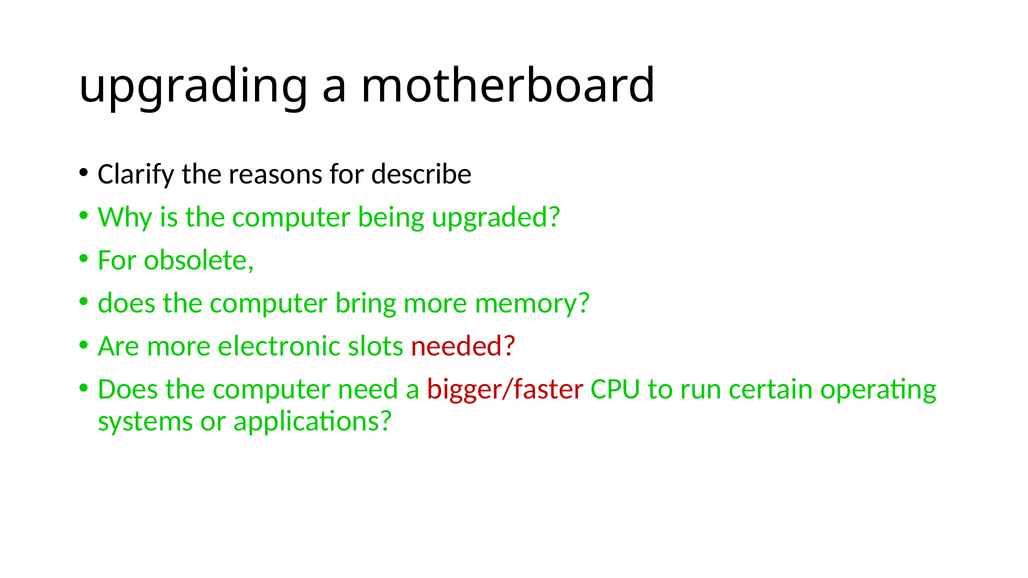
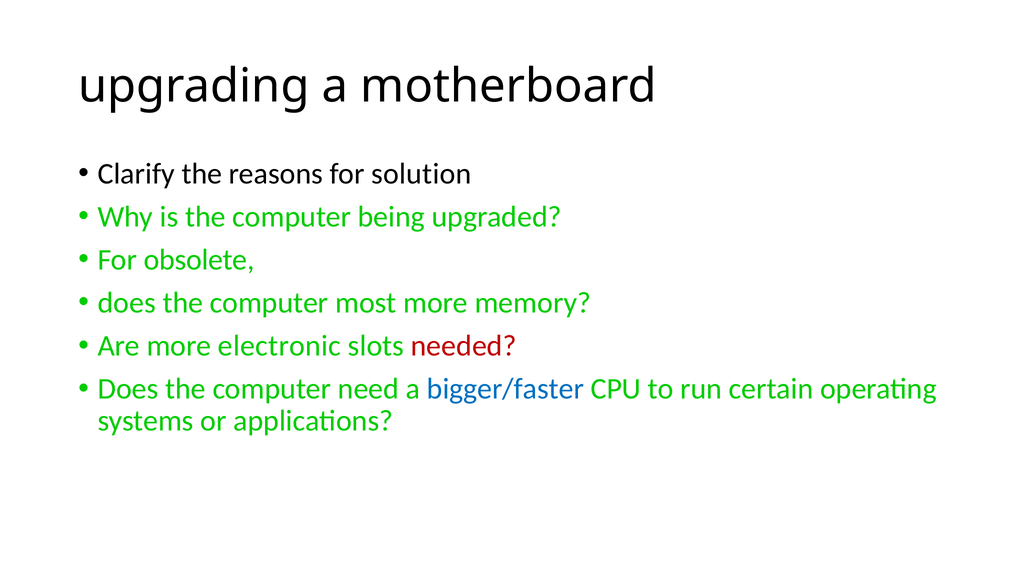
describe: describe -> solution
bring: bring -> most
bigger/faster colour: red -> blue
